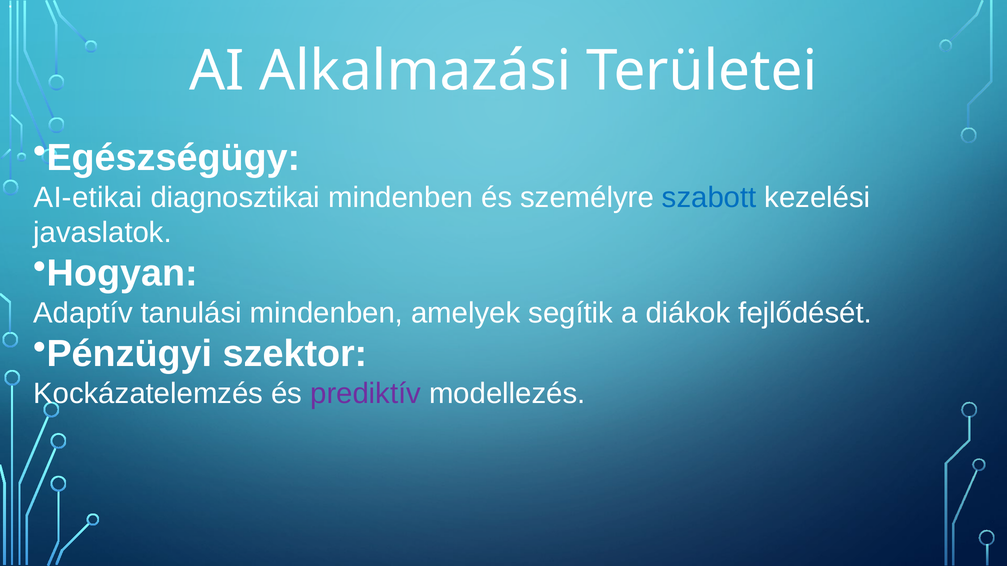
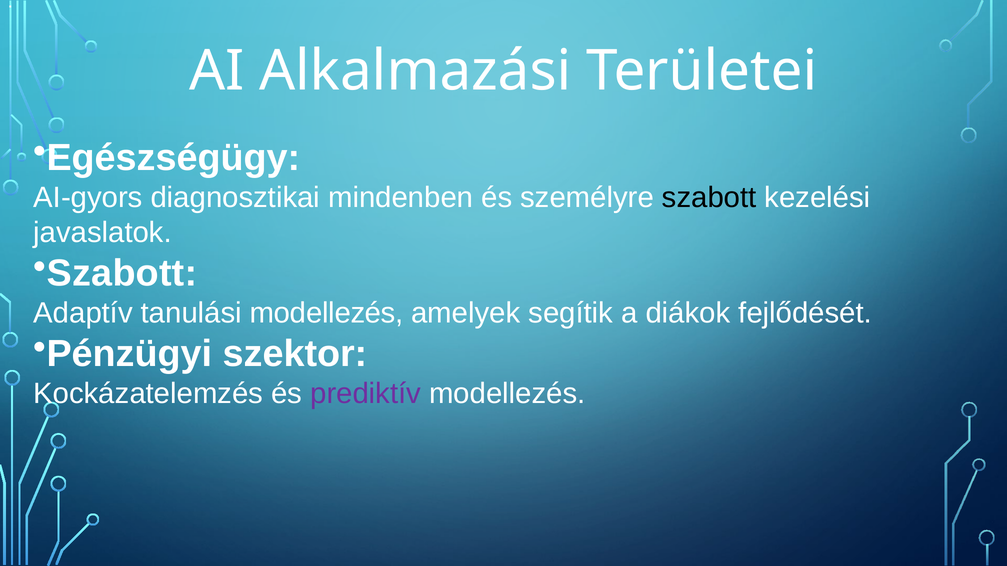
AI-etikai: AI-etikai -> AI-gyors
szabott at (709, 198) colour: blue -> black
Hogyan at (122, 274): Hogyan -> Szabott
tanulási mindenben: mindenben -> modellezés
